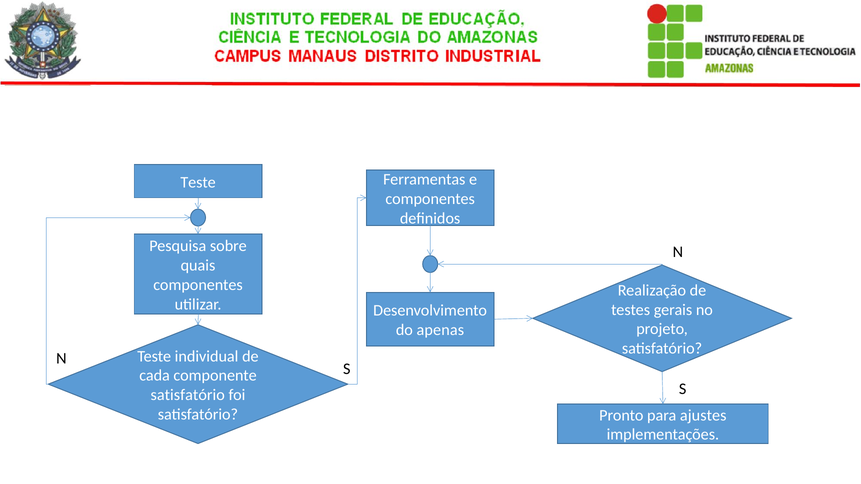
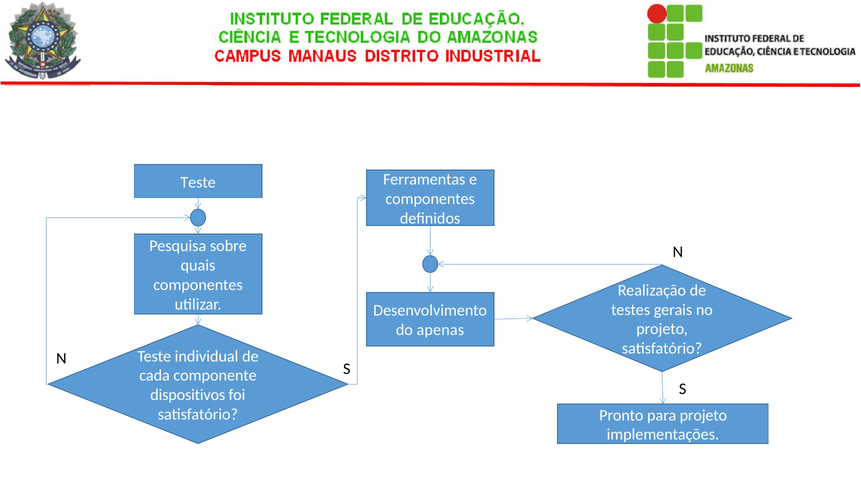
satisfatório at (188, 395): satisfatório -> dispositivos
para ajustes: ajustes -> projeto
